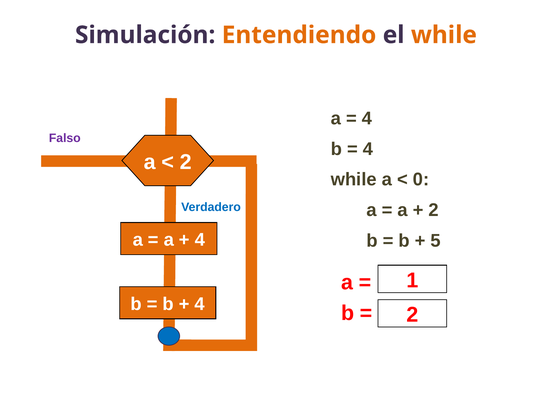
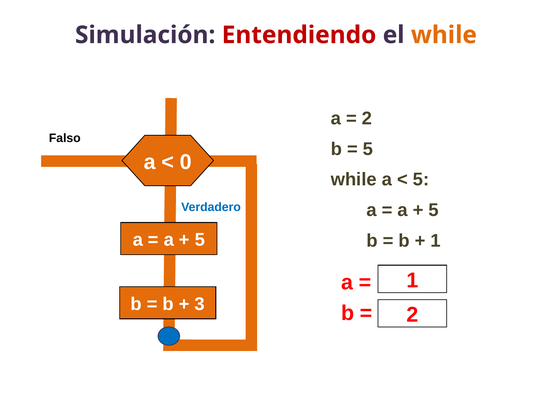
Entendiendo colour: orange -> red
4 at (367, 118): 4 -> 2
Falso colour: purple -> black
4 at (368, 149): 4 -> 5
2 at (186, 162): 2 -> 0
0 at (421, 179): 0 -> 5
2 at (434, 210): 2 -> 5
4 at (200, 240): 4 -> 5
5 at (436, 240): 5 -> 1
4 at (200, 304): 4 -> 3
